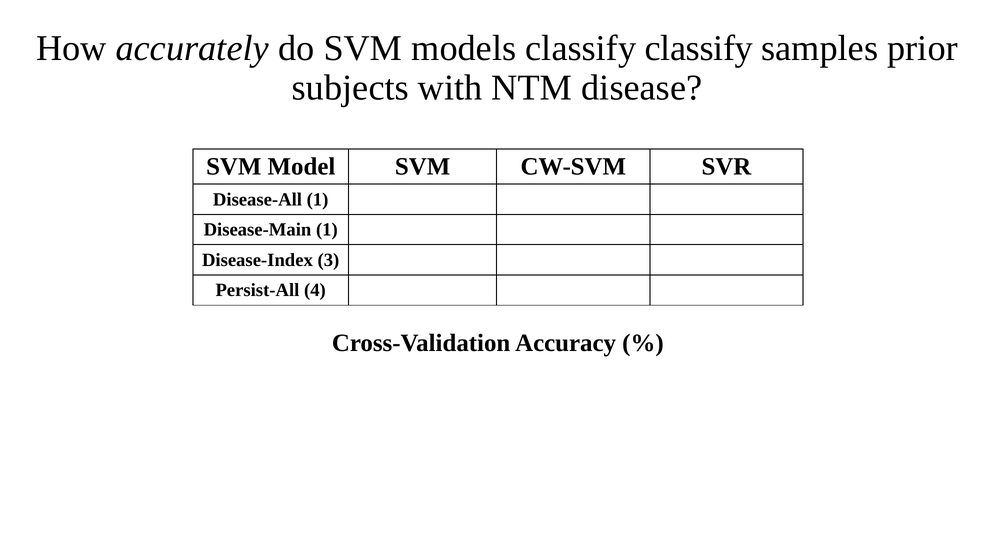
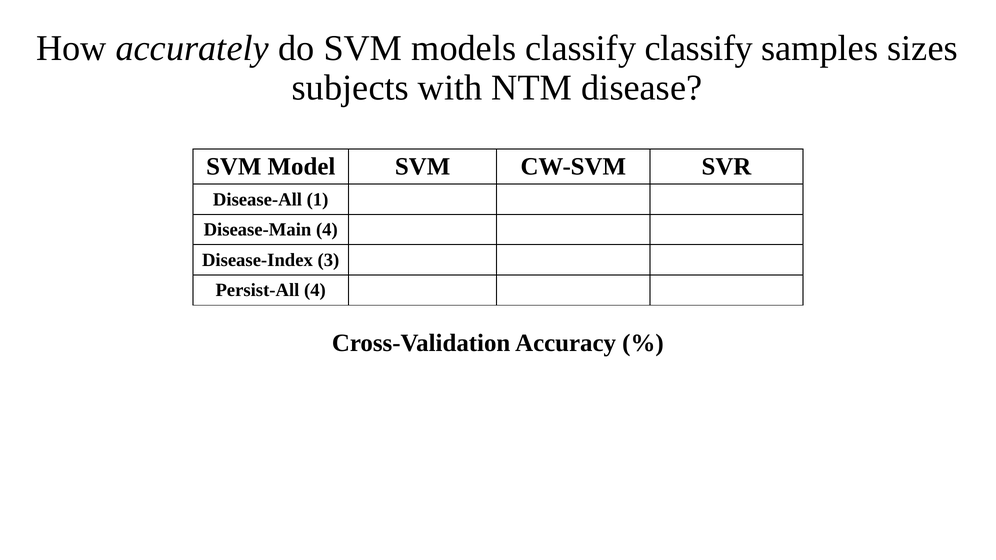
prior: prior -> sizes
Disease-Main 1: 1 -> 4
